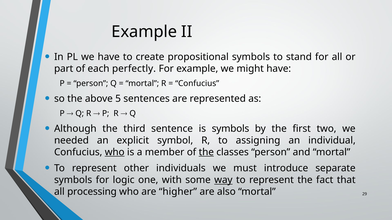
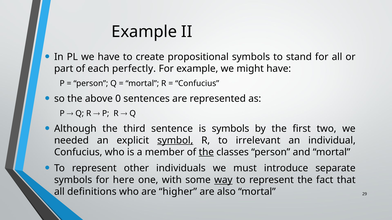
5: 5 -> 0
symbol underline: none -> present
assigning: assigning -> irrelevant
who at (115, 152) underline: present -> none
logic: logic -> here
processing: processing -> definitions
